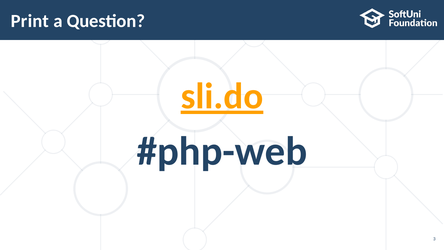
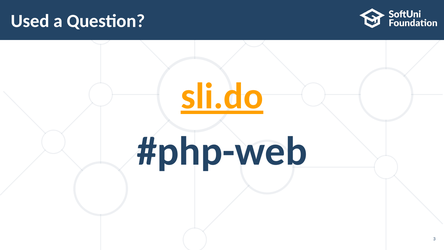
Print: Print -> Used
